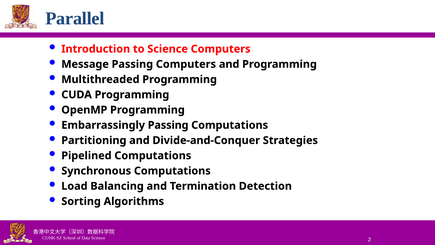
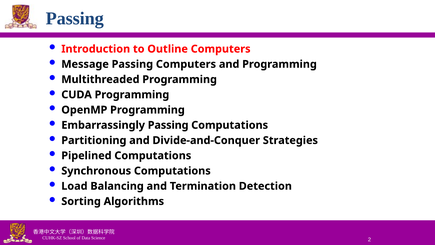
Parallel at (75, 19): Parallel -> Passing
to Science: Science -> Outline
